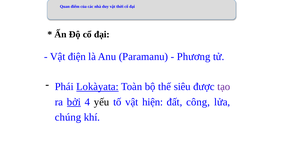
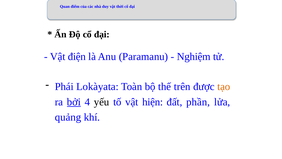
Phương: Phương -> Nghiệm
Lokàyata underline: present -> none
siêu: siêu -> trên
tạo colour: purple -> orange
công: công -> phần
chúng: chúng -> quảng
